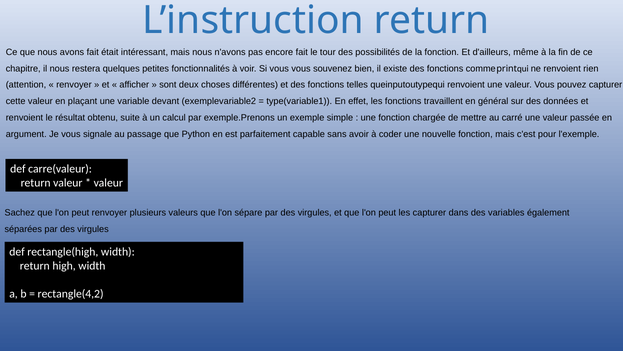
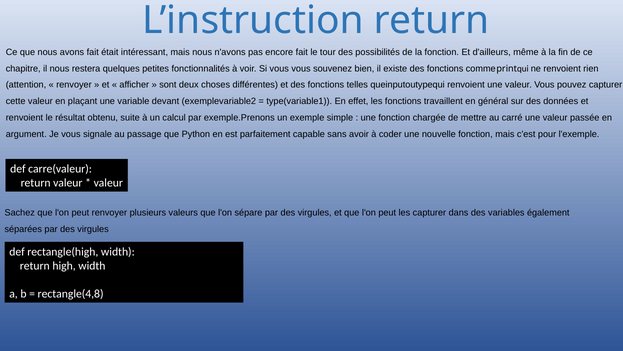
rectangle(4,2: rectangle(4,2 -> rectangle(4,8
